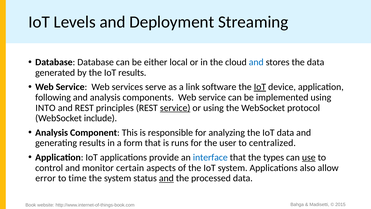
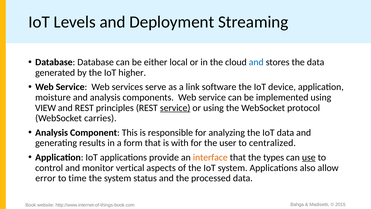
IoT results: results -> higher
IoT at (260, 87) underline: present -> none
following: following -> moisture
INTO: INTO -> VIEW
include: include -> carries
runs: runs -> with
interface colour: blue -> orange
certain: certain -> vertical
and at (166, 178) underline: present -> none
